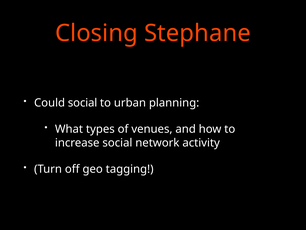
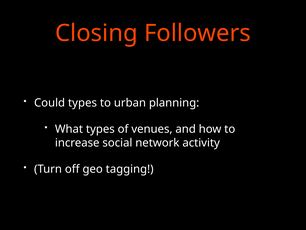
Stephane: Stephane -> Followers
Could social: social -> types
